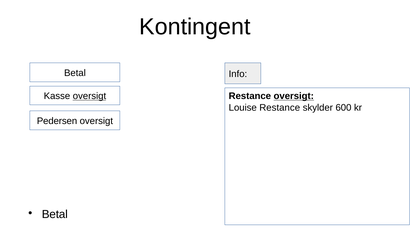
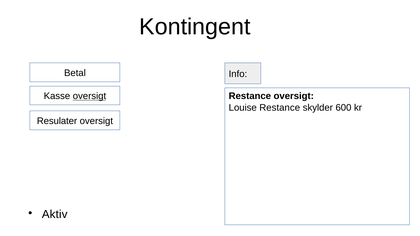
oversigt at (294, 96) underline: present -> none
Pedersen: Pedersen -> Resulater
Betal at (55, 214): Betal -> Aktiv
